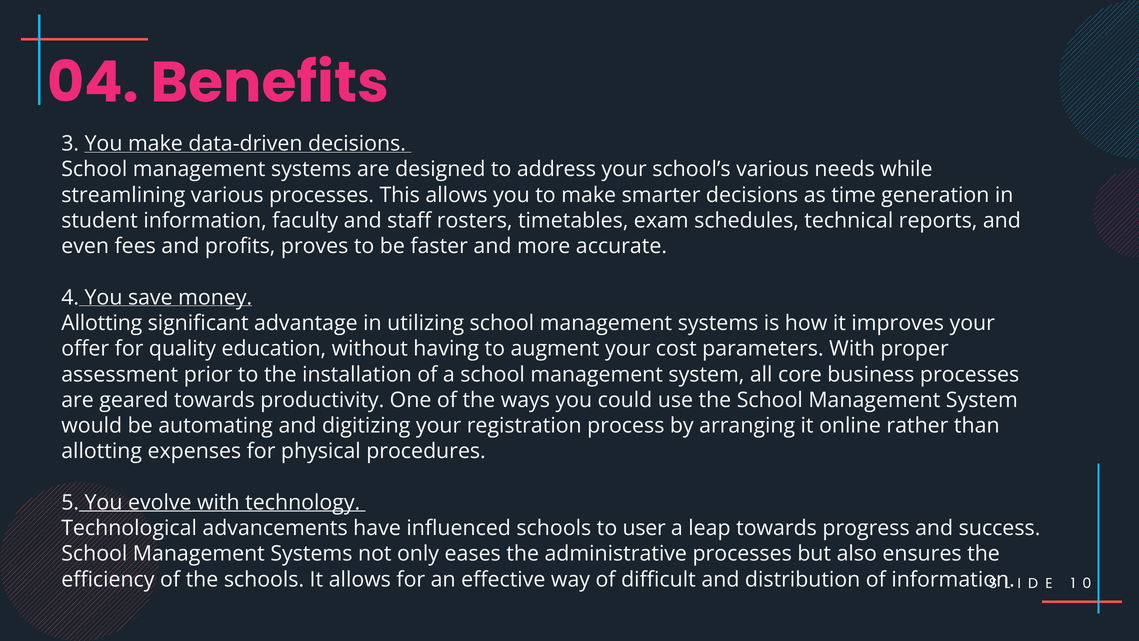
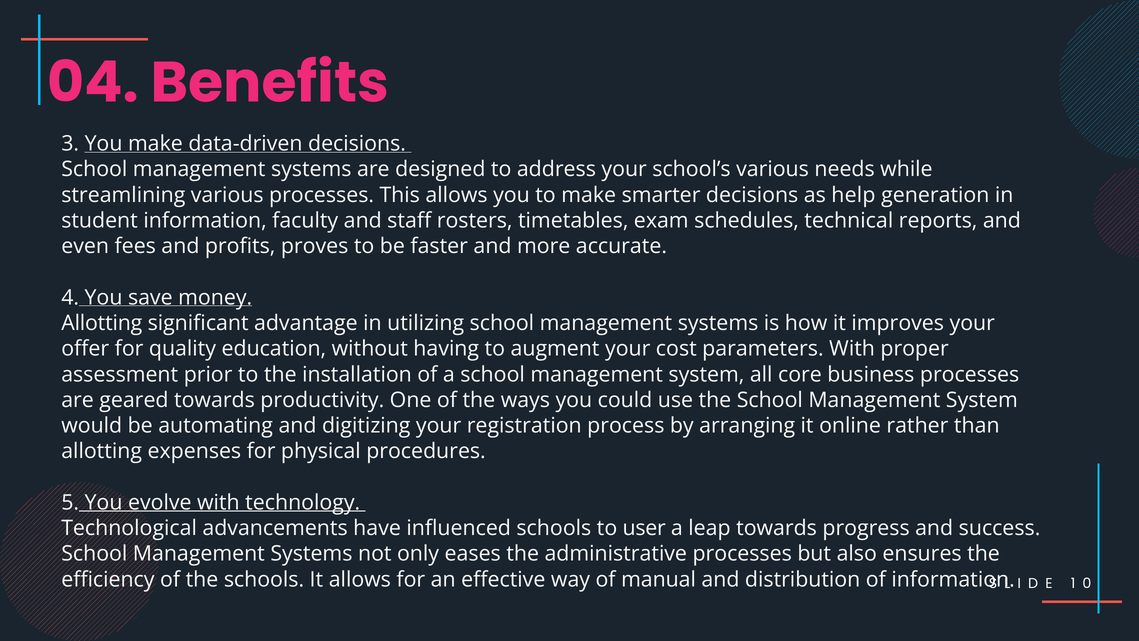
time: time -> help
difficult: difficult -> manual
